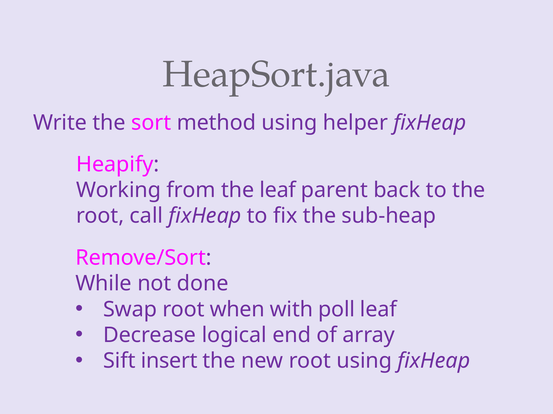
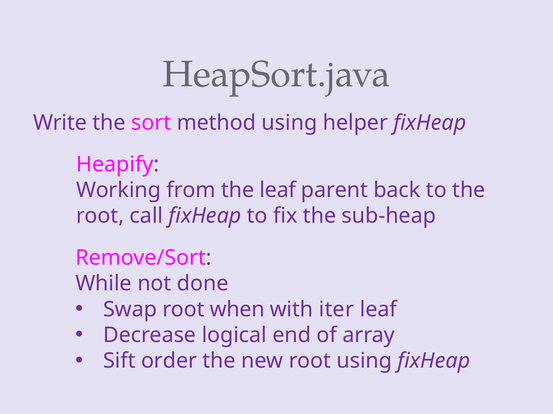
poll: poll -> iter
insert: insert -> order
